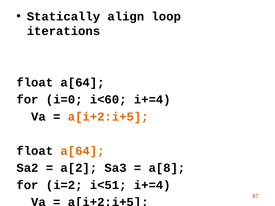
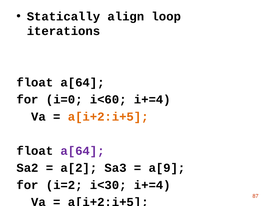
a[64 at (83, 151) colour: orange -> purple
a[8: a[8 -> a[9
i<51: i<51 -> i<30
